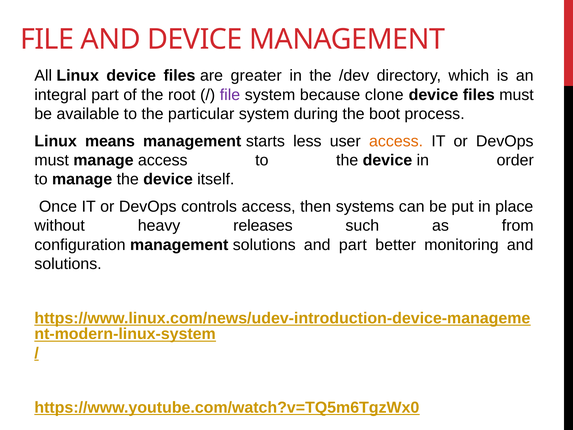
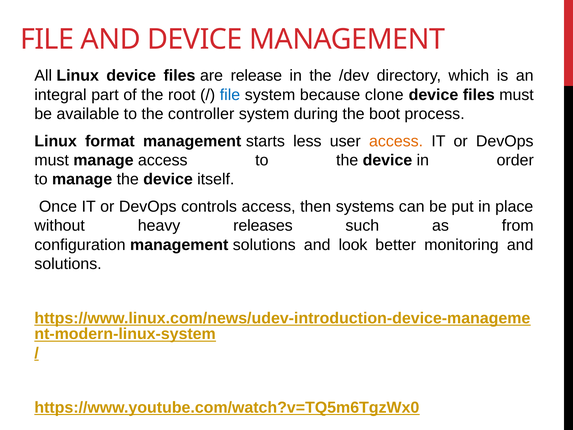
greater: greater -> release
file at (230, 95) colour: purple -> blue
particular: particular -> controller
means: means -> format
and part: part -> look
